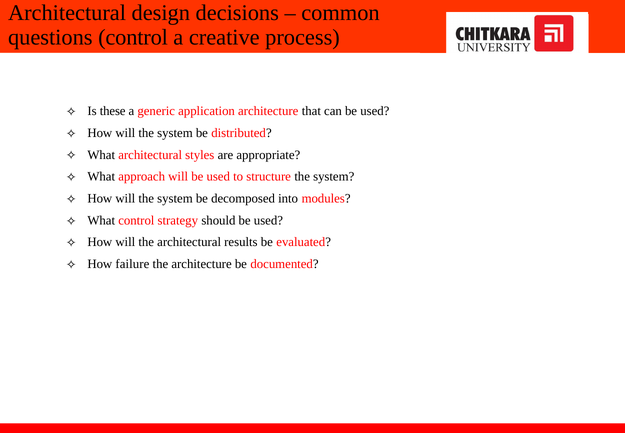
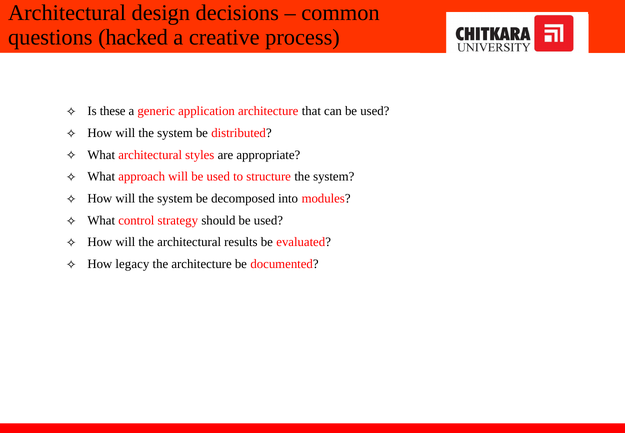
questions control: control -> hacked
failure: failure -> legacy
